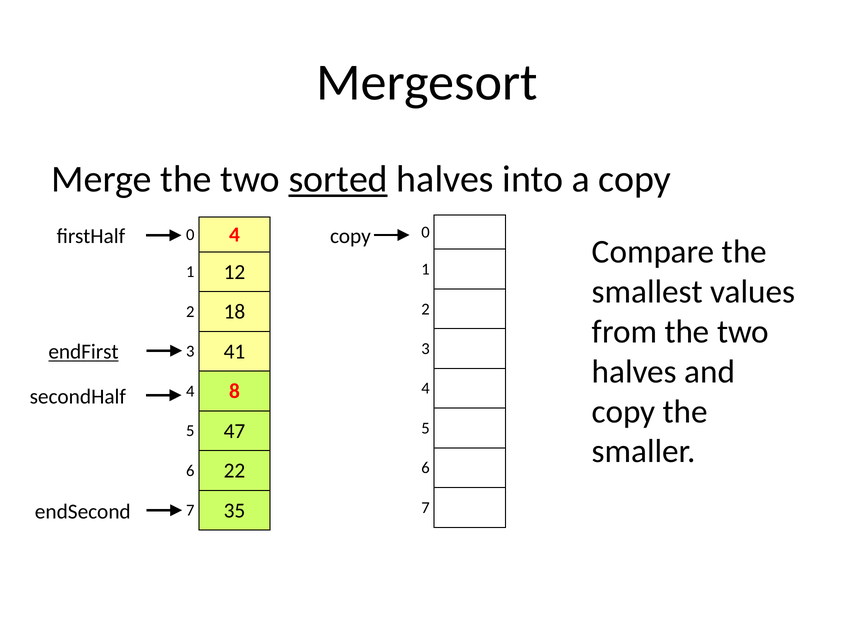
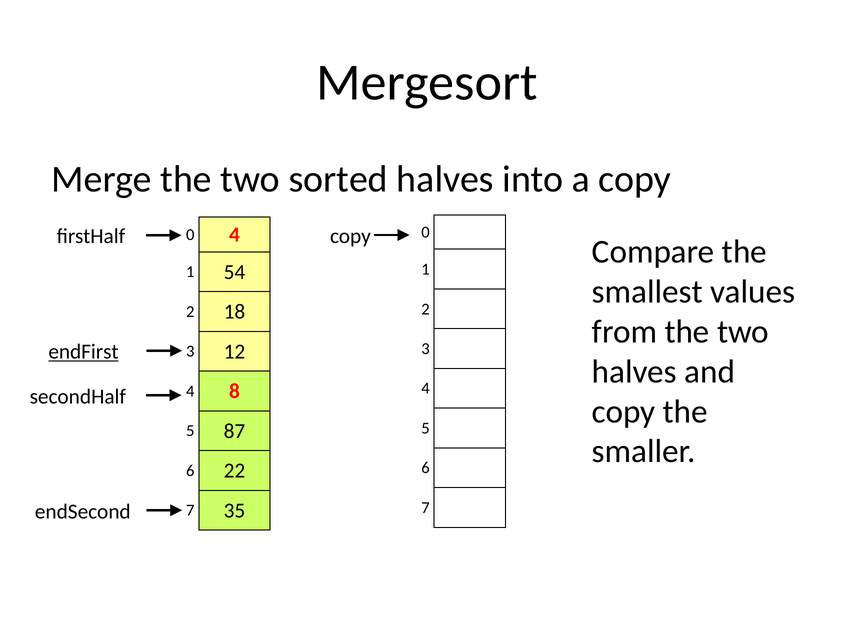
sorted underline: present -> none
12: 12 -> 54
41: 41 -> 12
47: 47 -> 87
